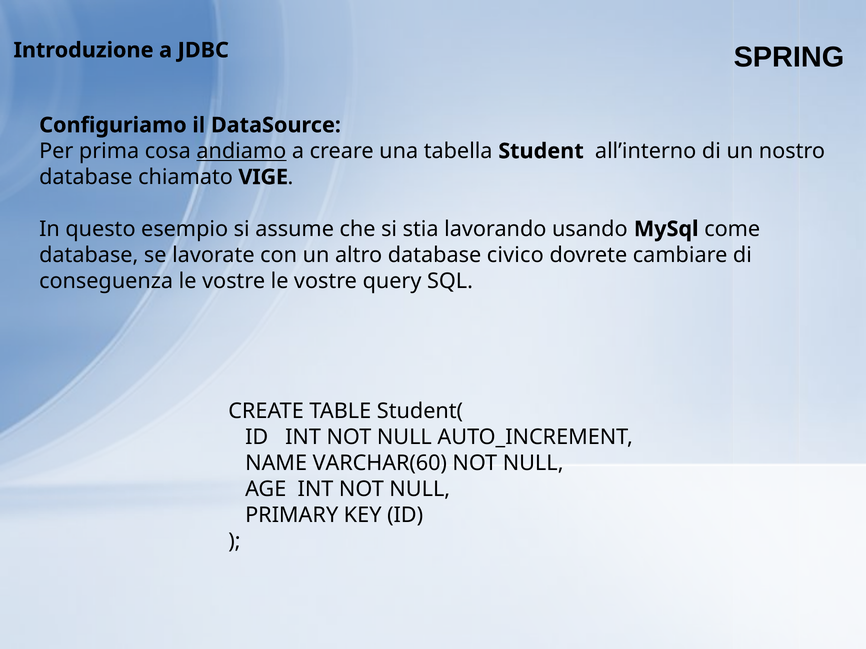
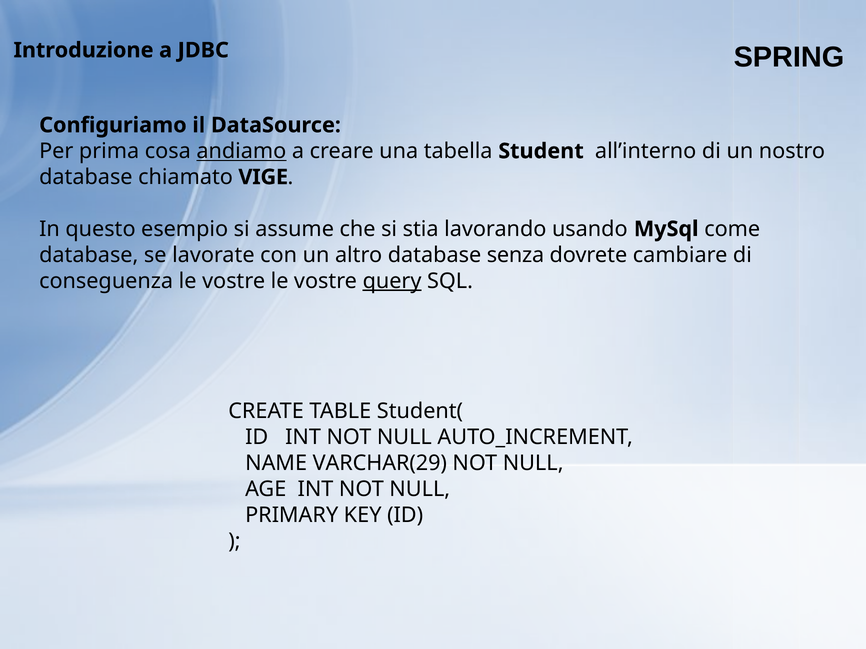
civico: civico -> senza
query underline: none -> present
VARCHAR(60: VARCHAR(60 -> VARCHAR(29
